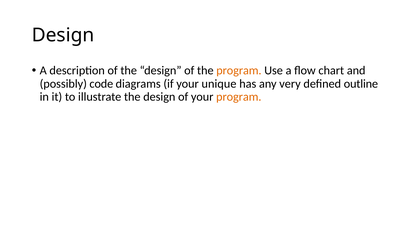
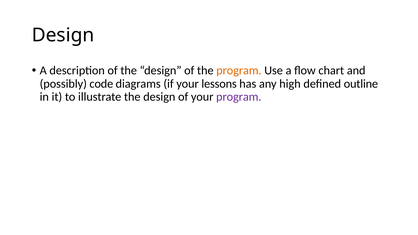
unique: unique -> lessons
very: very -> high
program at (239, 97) colour: orange -> purple
